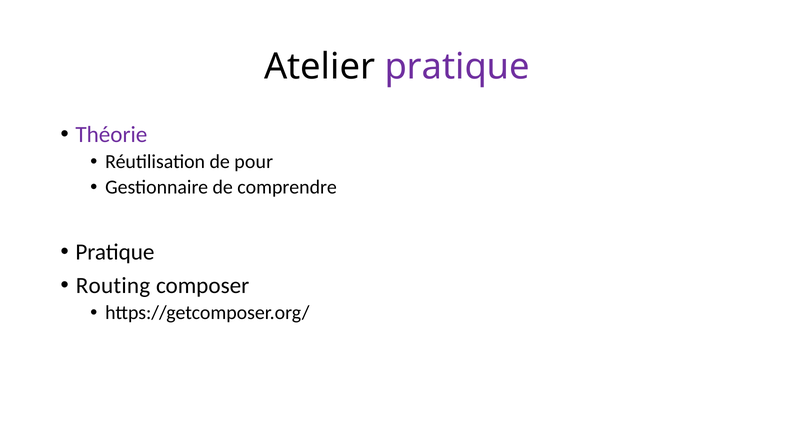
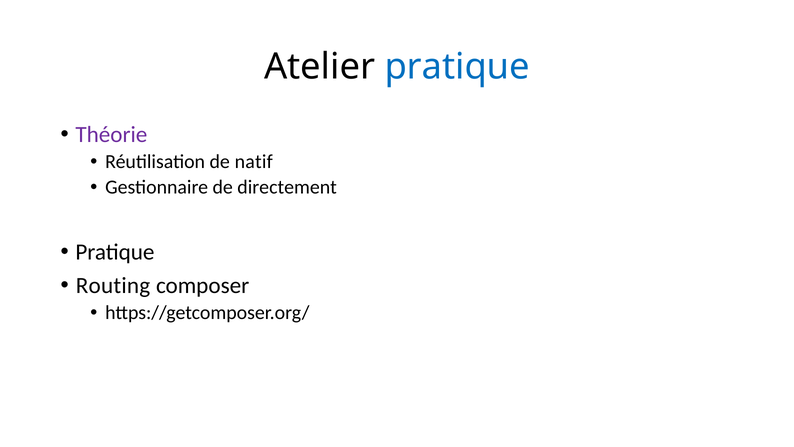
pratique at (457, 67) colour: purple -> blue
pour: pour -> natif
comprendre: comprendre -> directement
